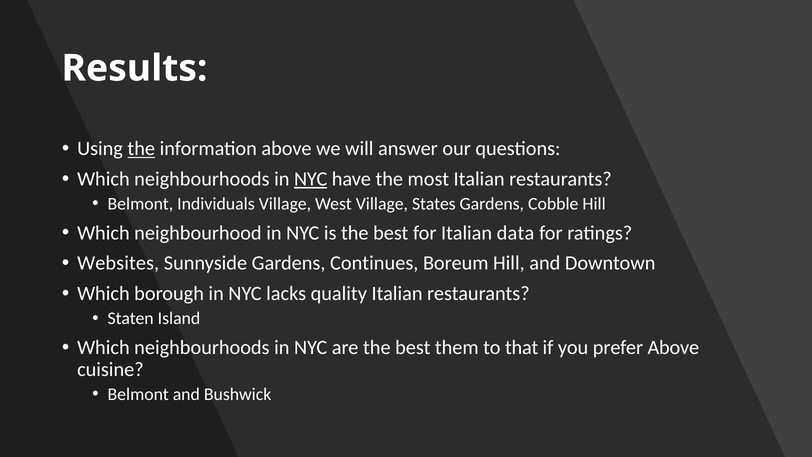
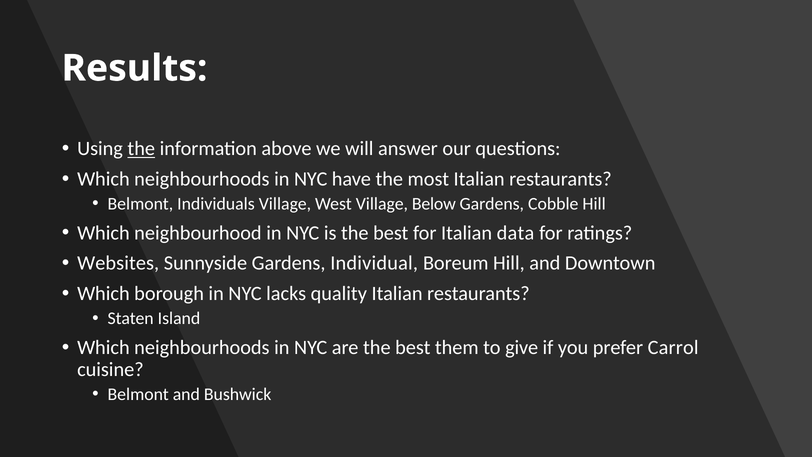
NYC at (311, 179) underline: present -> none
States: States -> Below
Continues: Continues -> Individual
that: that -> give
prefer Above: Above -> Carrol
